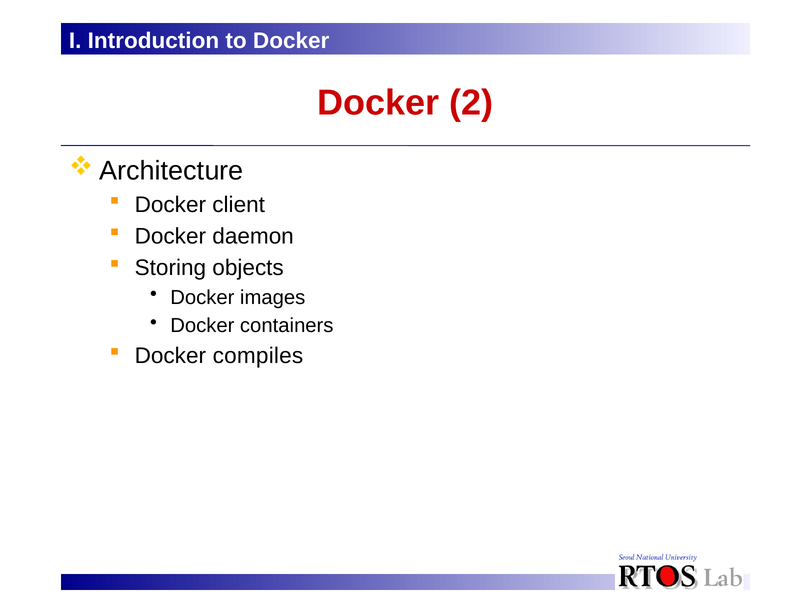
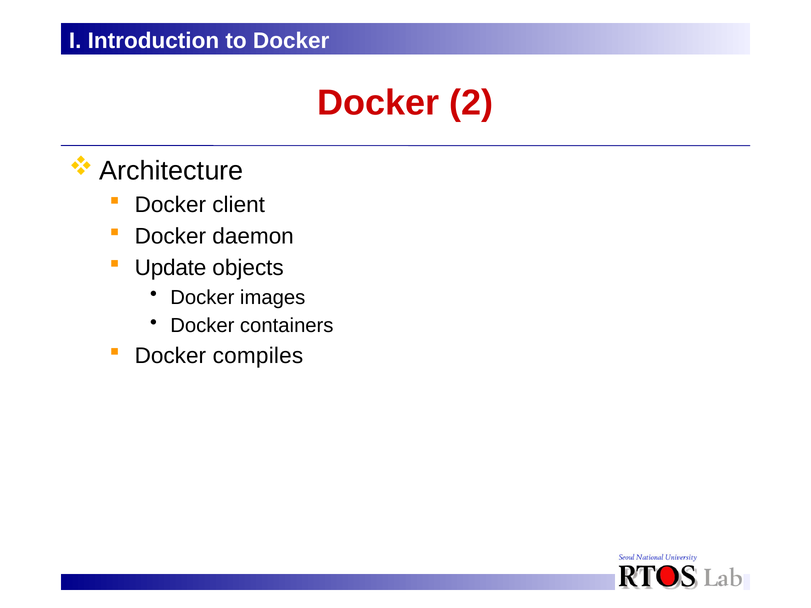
Storing: Storing -> Update
